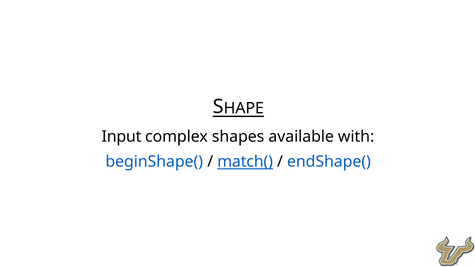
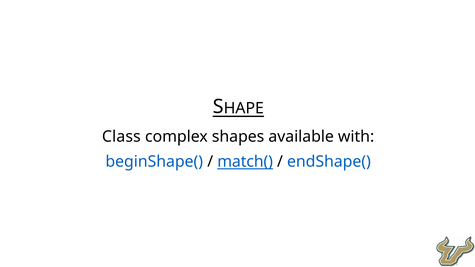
Input: Input -> Class
